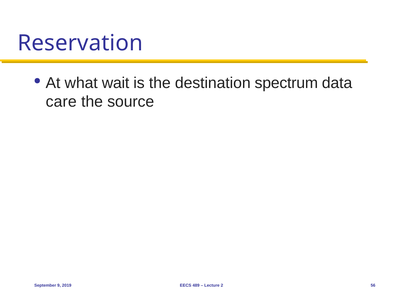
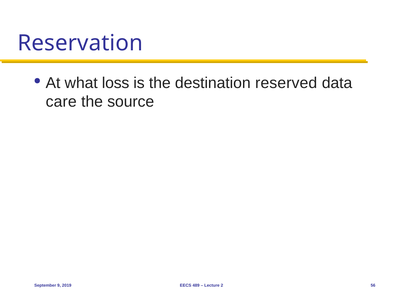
wait: wait -> loss
spectrum: spectrum -> reserved
